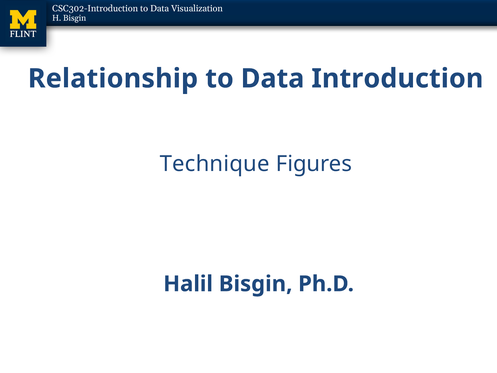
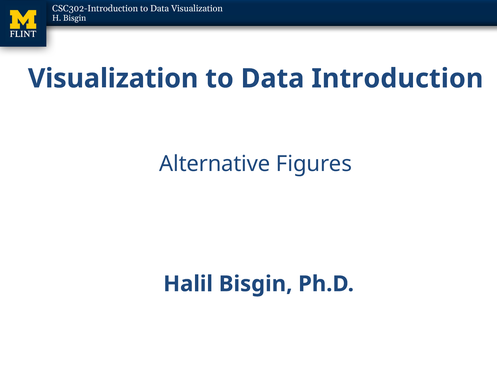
Relationship at (113, 79): Relationship -> Visualization
Technique: Technique -> Alternative
